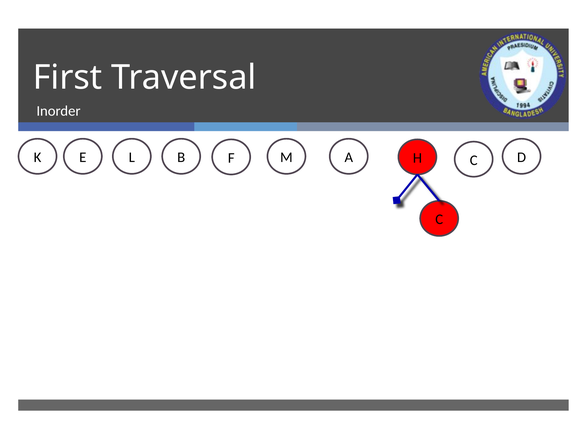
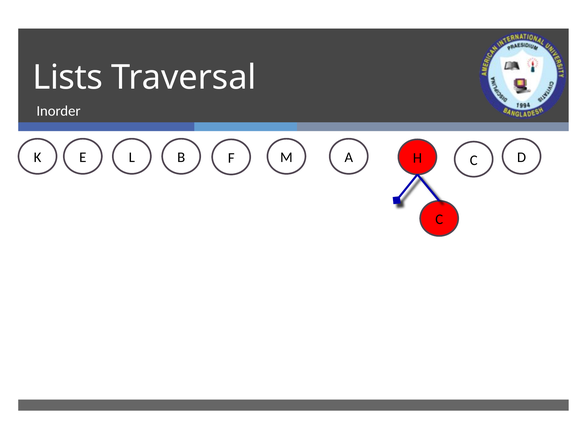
First: First -> Lists
